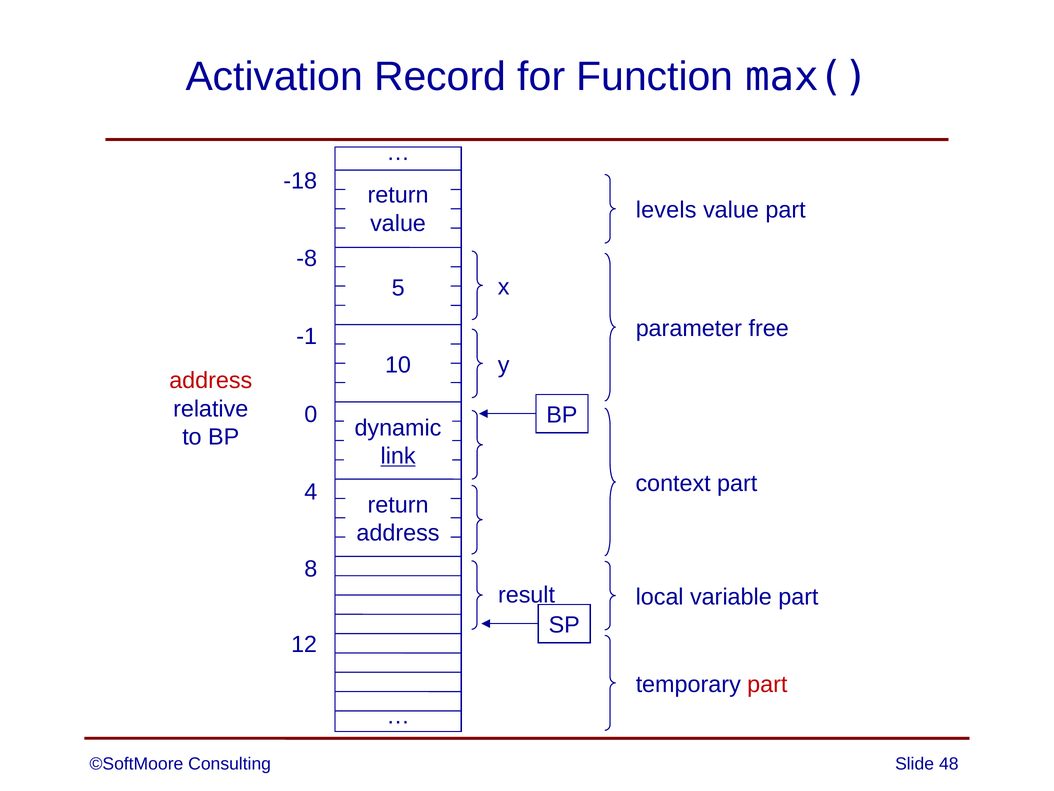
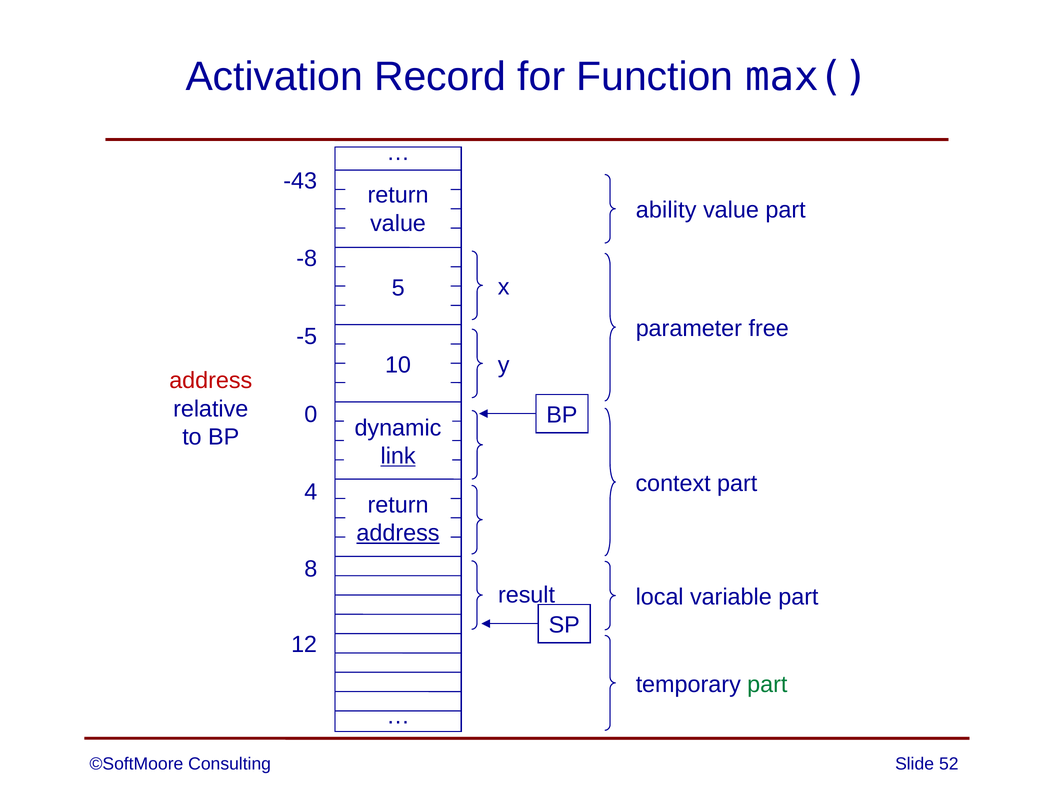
-18: -18 -> -43
levels: levels -> ability
-1: -1 -> -5
address at (398, 533) underline: none -> present
part at (767, 684) colour: red -> green
48: 48 -> 52
